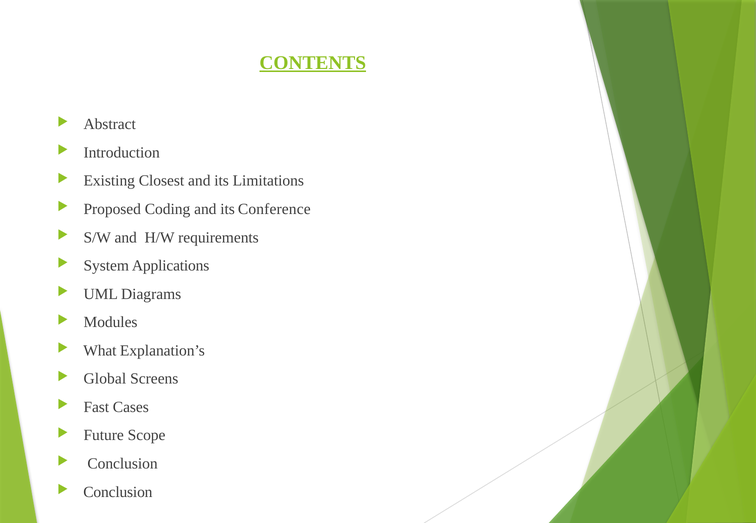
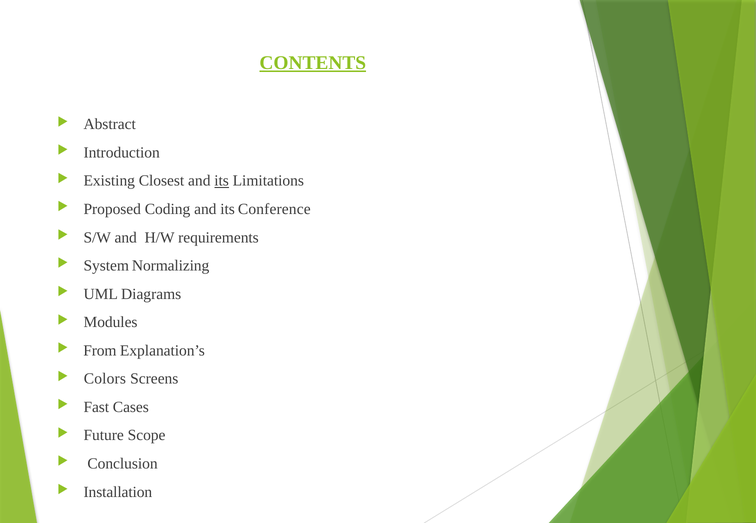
its at (222, 181) underline: none -> present
Applications: Applications -> Normalizing
What: What -> From
Global: Global -> Colors
Conclusion at (118, 492): Conclusion -> Installation
